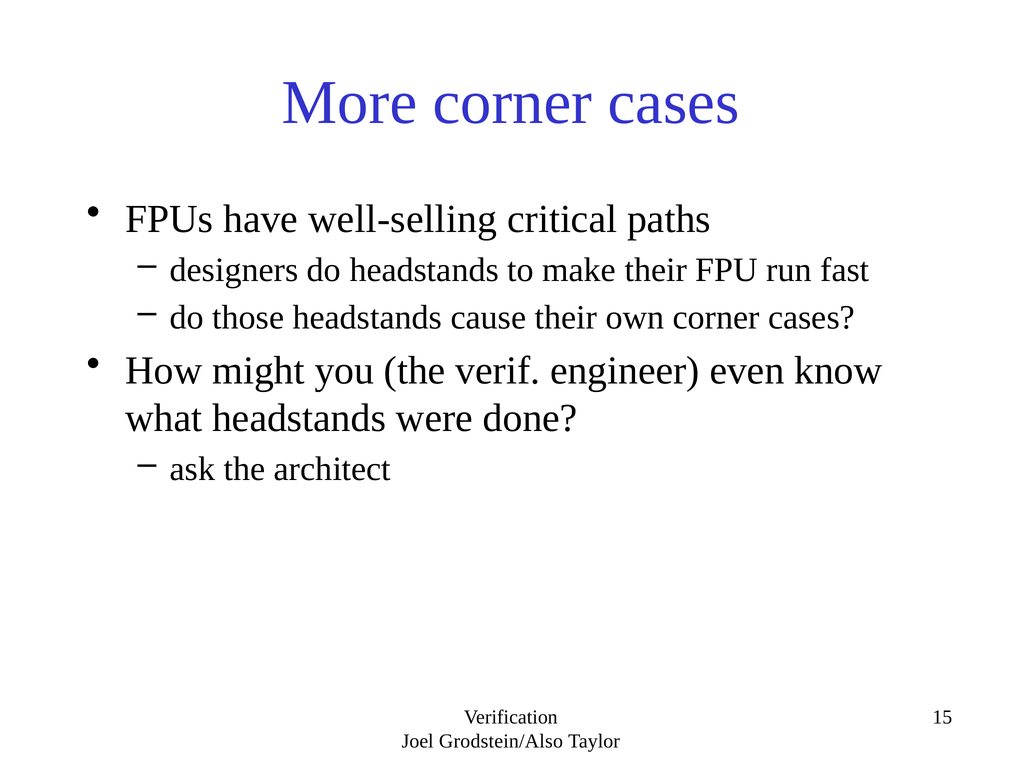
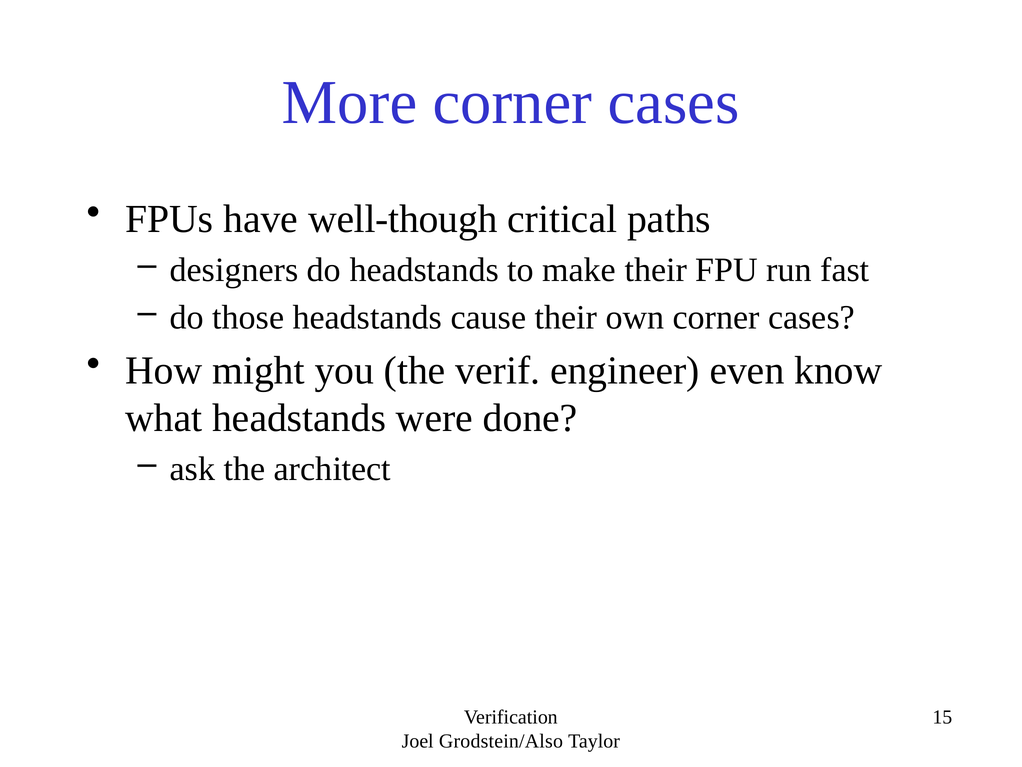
well-selling: well-selling -> well-though
